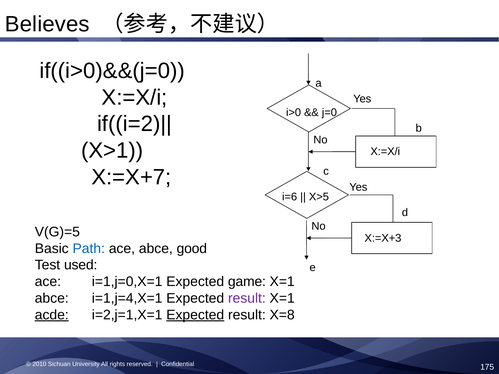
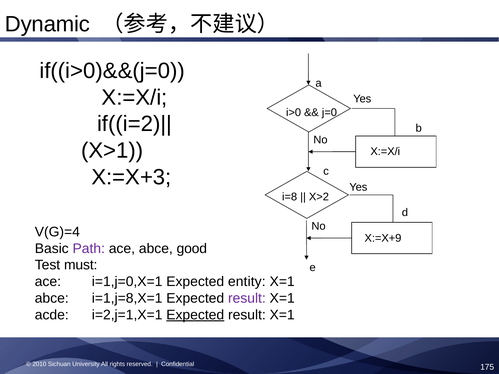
Believes: Believes -> Dynamic
X:=X+7: X:=X+7 -> X:=X+3
i=6: i=6 -> i=8
X>5: X>5 -> X>2
V(G)=5: V(G)=5 -> V(G)=4
X:=X+3: X:=X+3 -> X:=X+9
Path colour: blue -> purple
used: used -> must
game: game -> entity
i=1,j=4,X=1: i=1,j=4,X=1 -> i=1,j=8,X=1
acde underline: present -> none
X=8 at (282, 315): X=8 -> X=1
